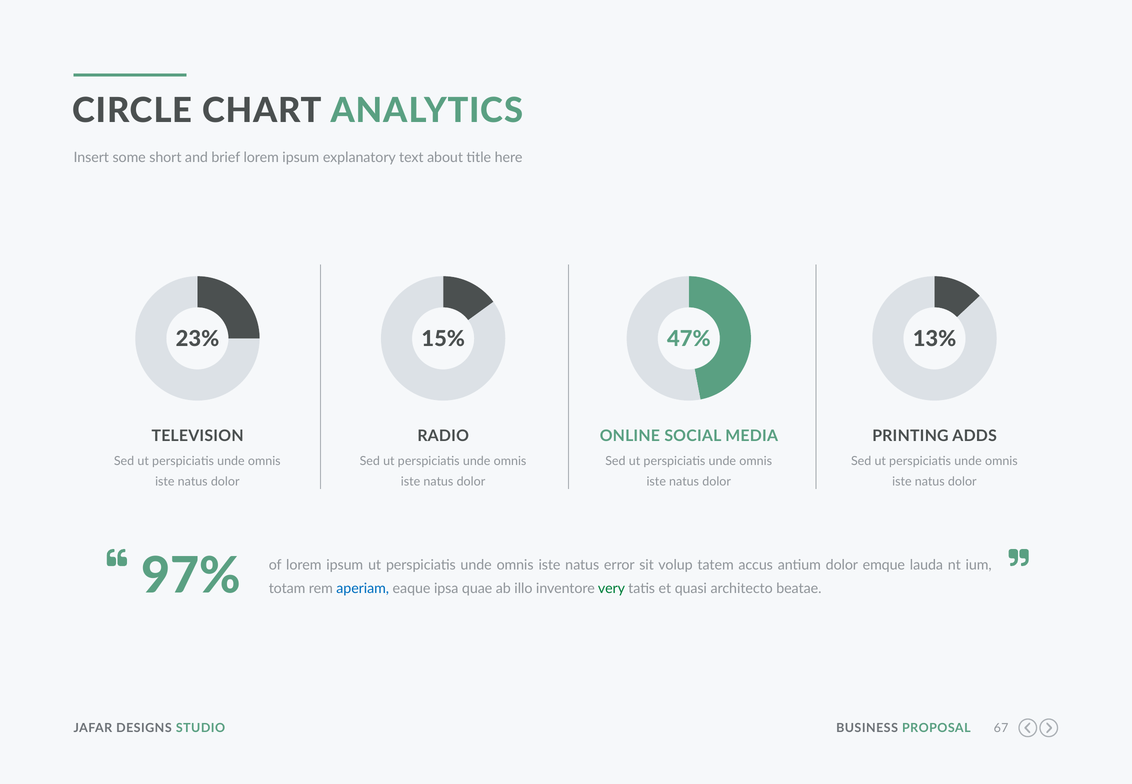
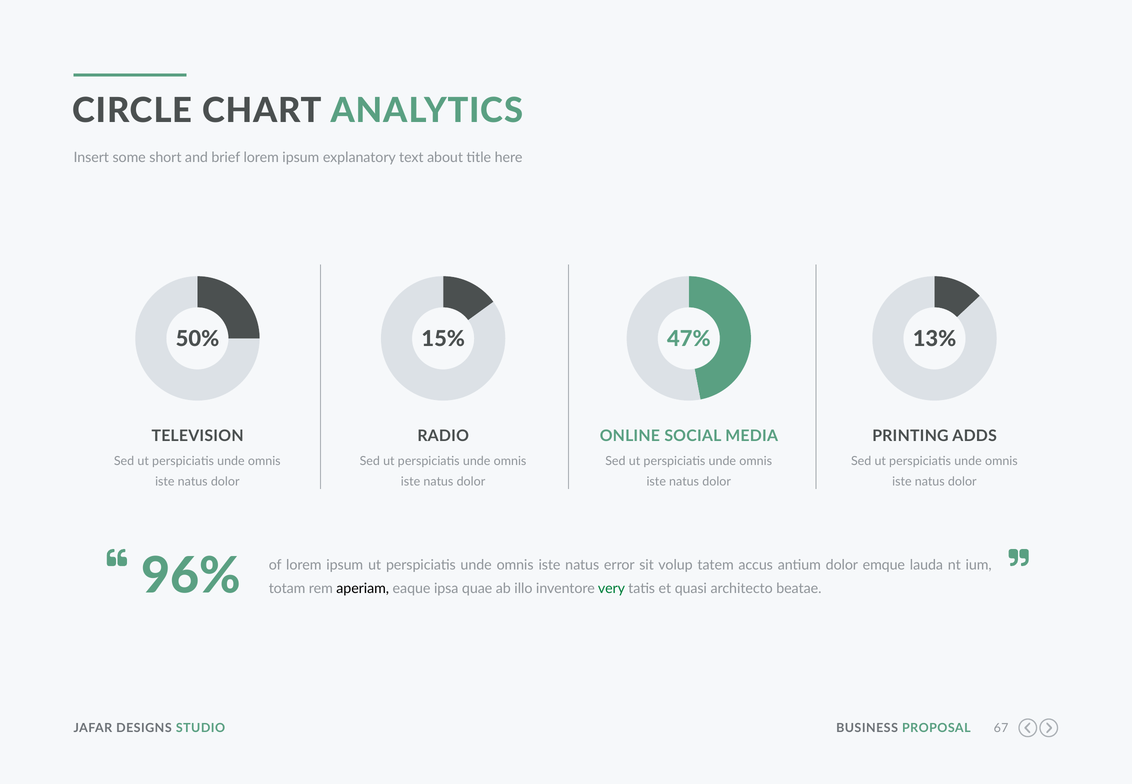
23%: 23% -> 50%
97%: 97% -> 96%
aperiam colour: blue -> black
